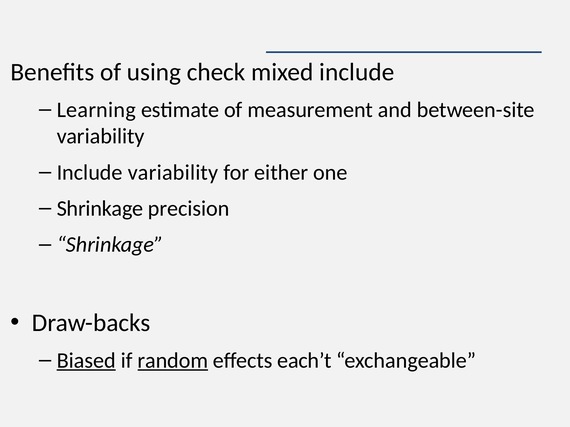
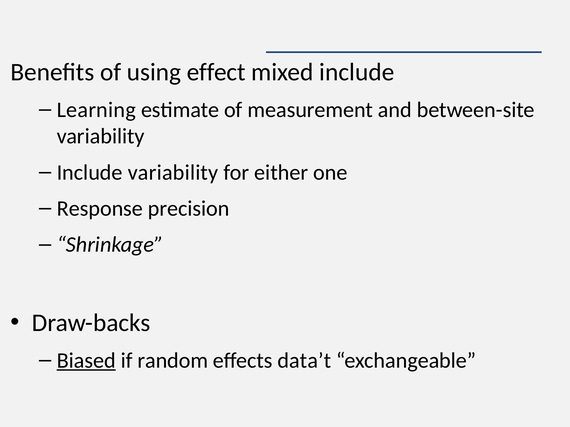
check: check -> effect
Shrinkage at (100, 209): Shrinkage -> Response
random underline: present -> none
each’t: each’t -> data’t
